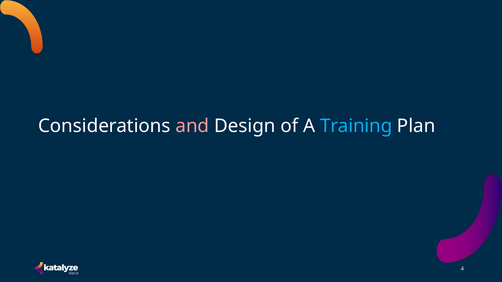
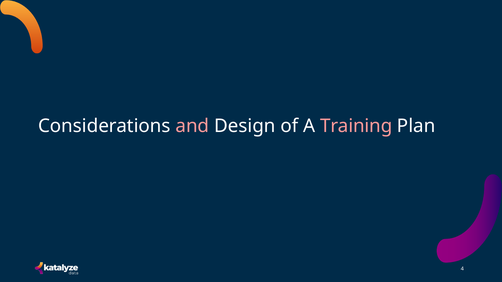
Training colour: light blue -> pink
